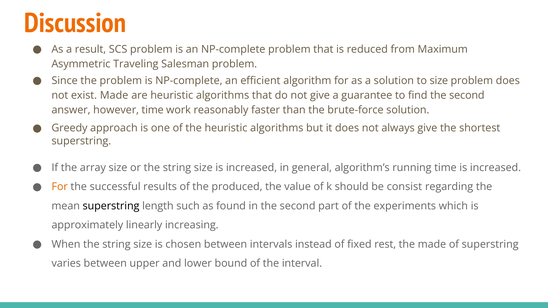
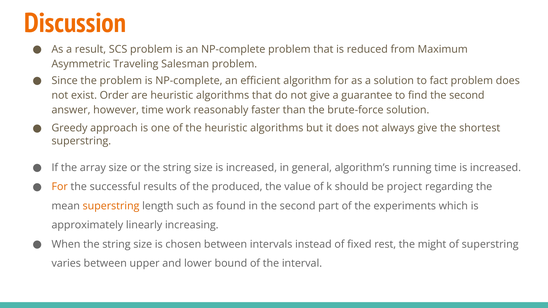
to size: size -> fact
exist Made: Made -> Order
consist: consist -> project
superstring at (111, 206) colour: black -> orange
the made: made -> might
